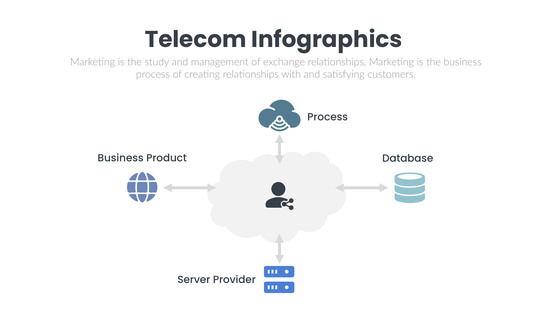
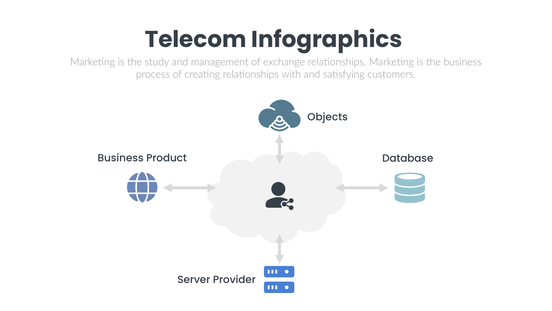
Process at (328, 117): Process -> Objects
